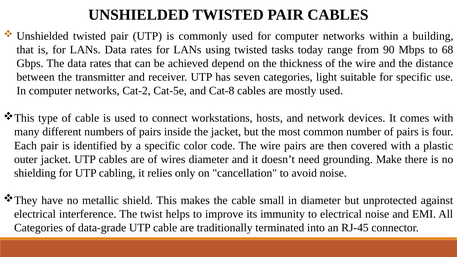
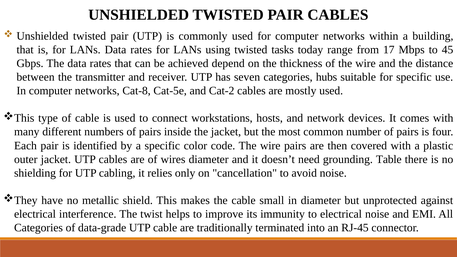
90: 90 -> 17
68: 68 -> 45
light: light -> hubs
Cat-2: Cat-2 -> Cat-8
Cat-8: Cat-8 -> Cat-2
Make: Make -> Table
